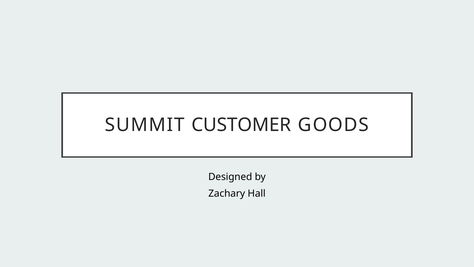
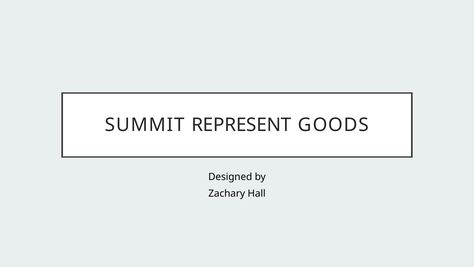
CUSTOMER: CUSTOMER -> REPRESENT
